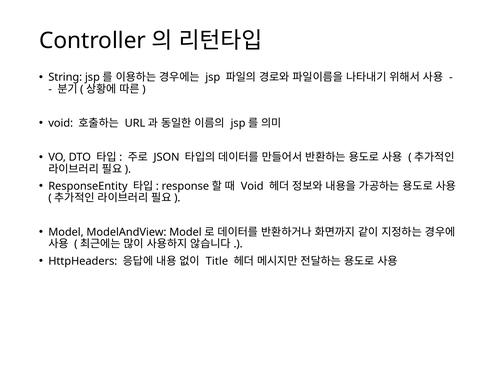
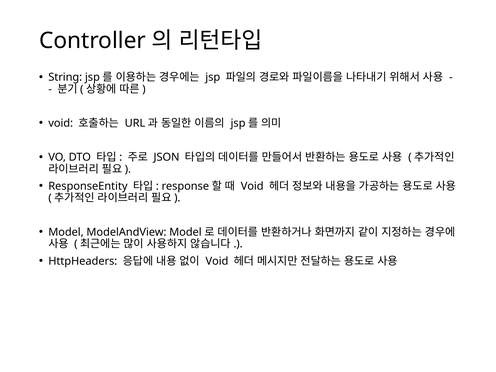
Title at (217, 261): Title -> Void
